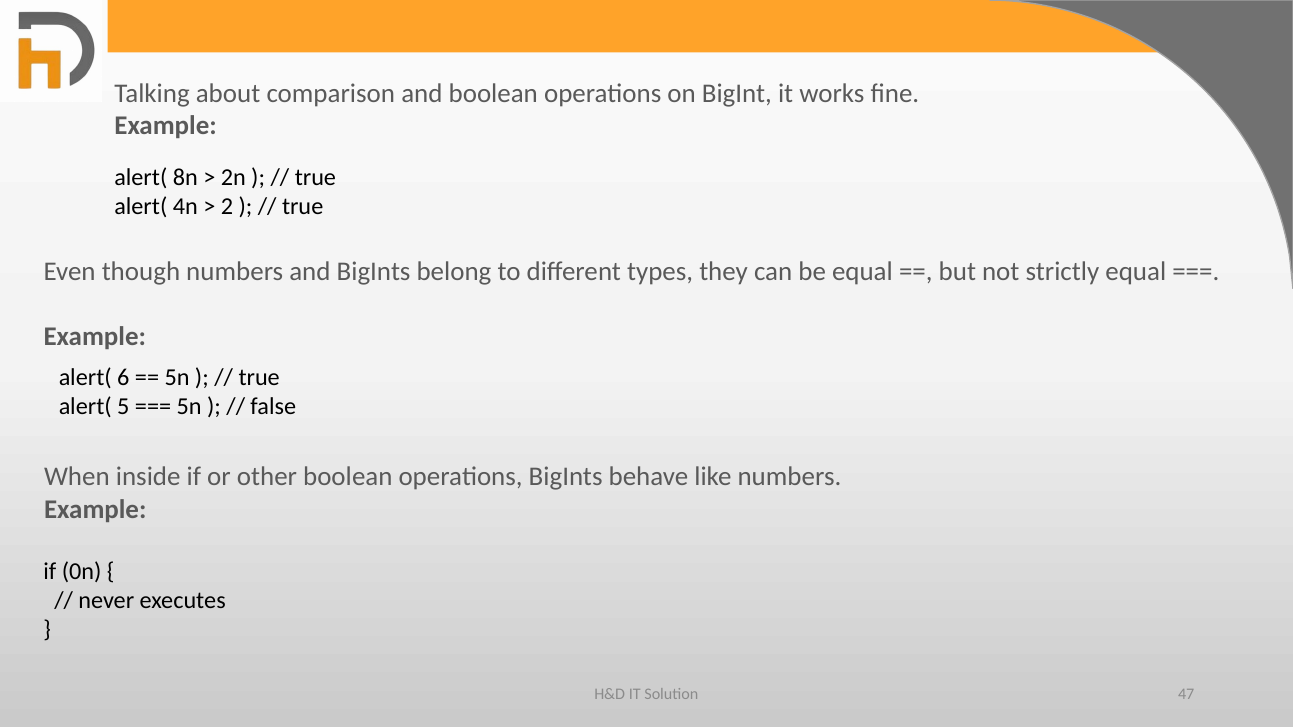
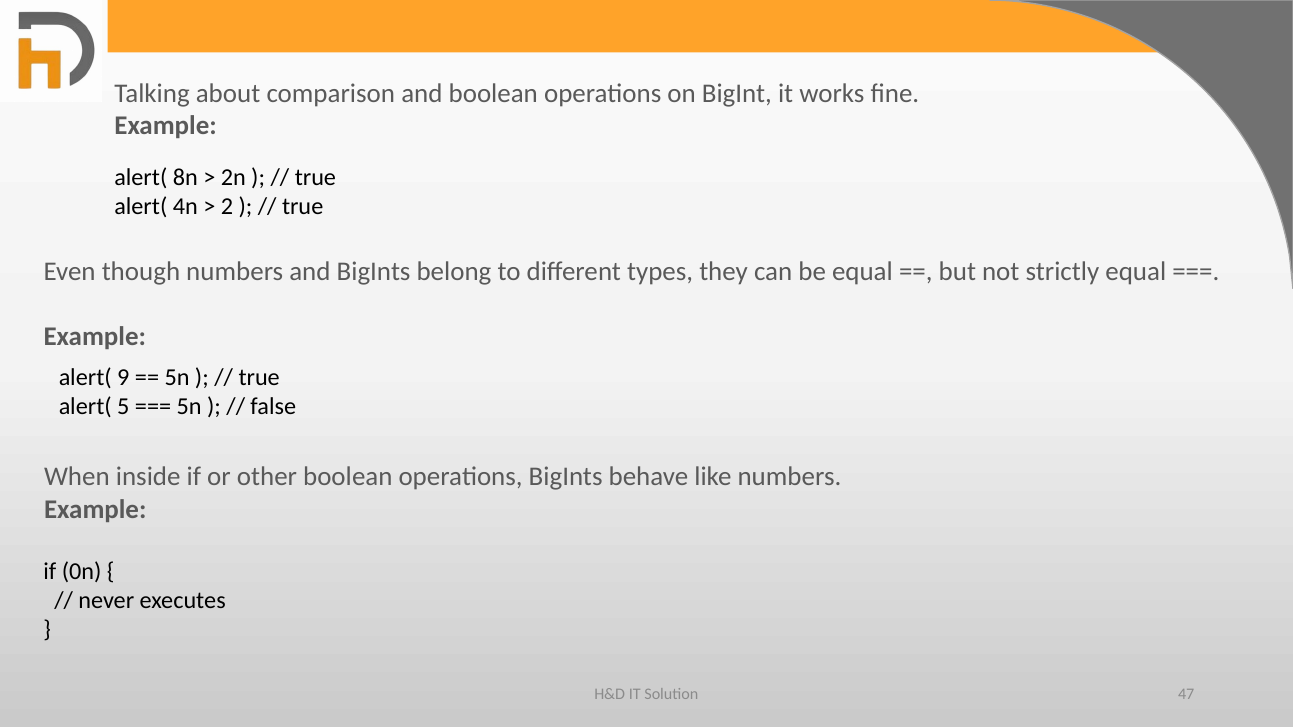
6: 6 -> 9
